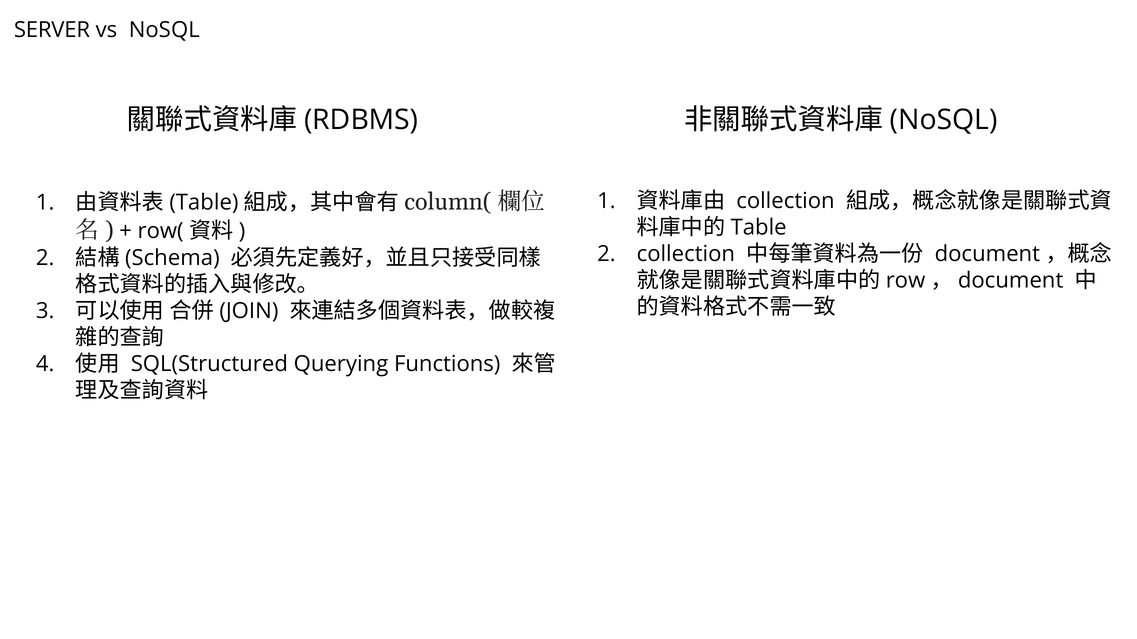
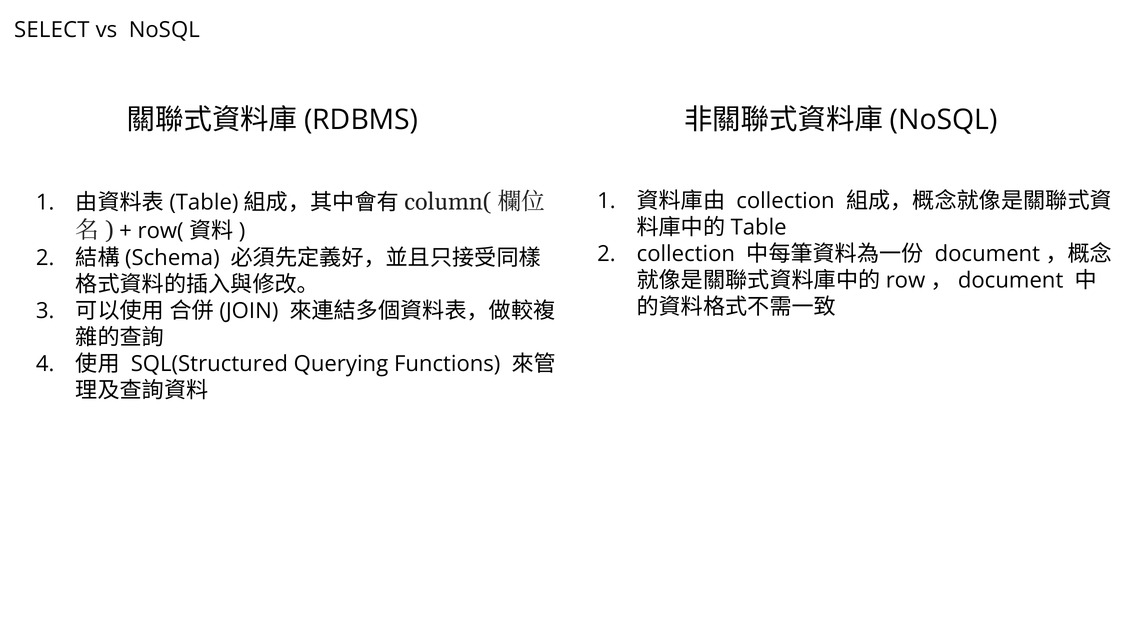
SERVER: SERVER -> SELECT
